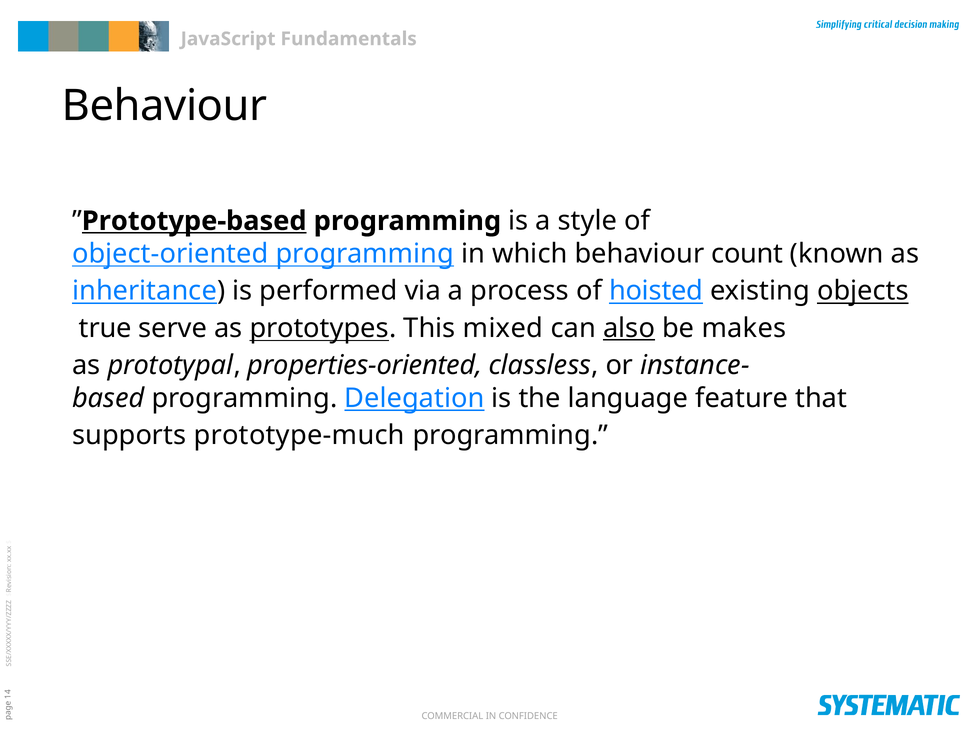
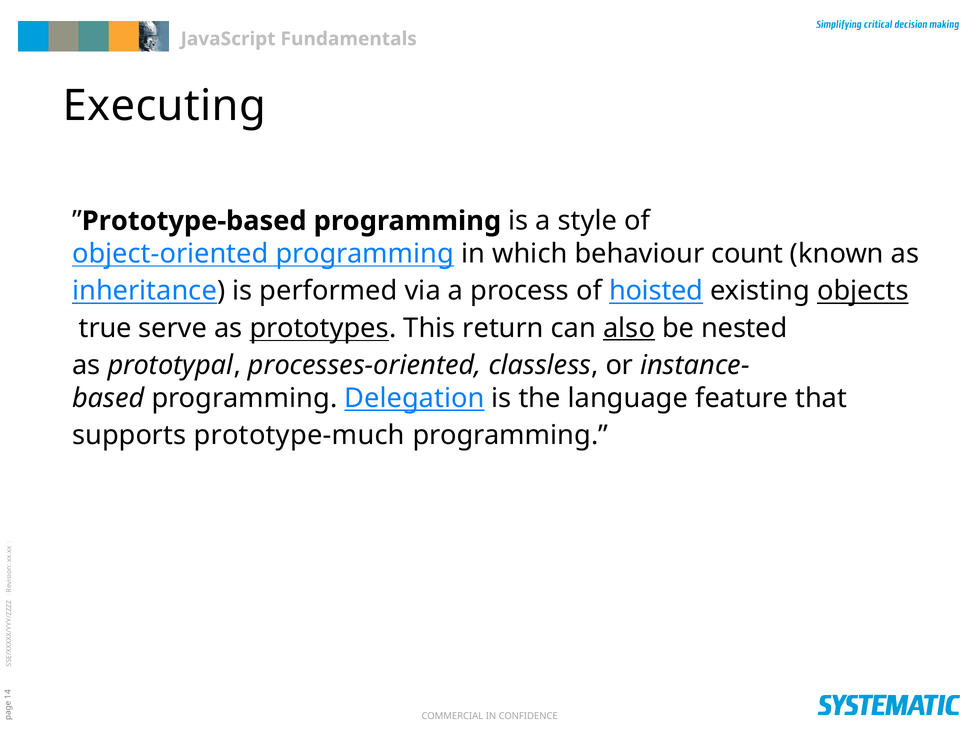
Behaviour at (165, 106): Behaviour -> Executing
Prototype-based underline: present -> none
mixed: mixed -> return
makes: makes -> nested
properties-oriented: properties-oriented -> processes-oriented
